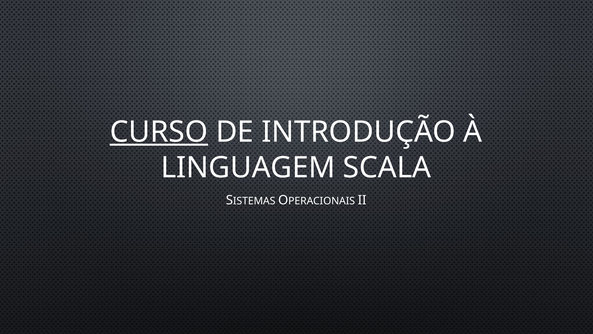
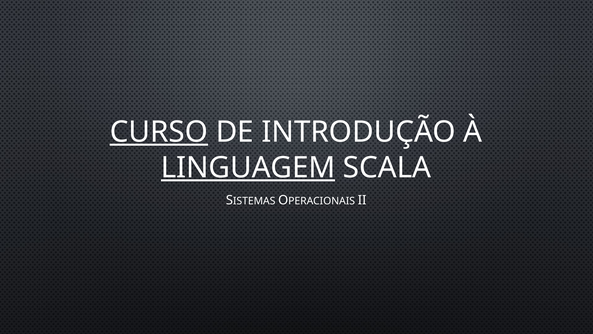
LINGUAGEM underline: none -> present
